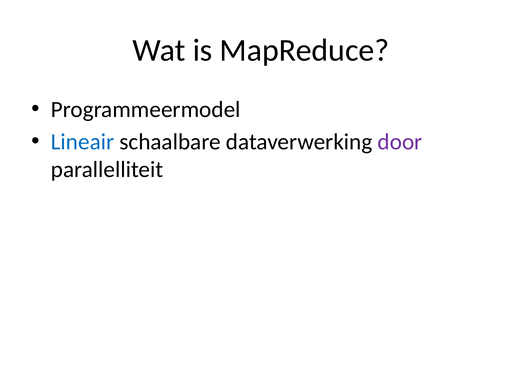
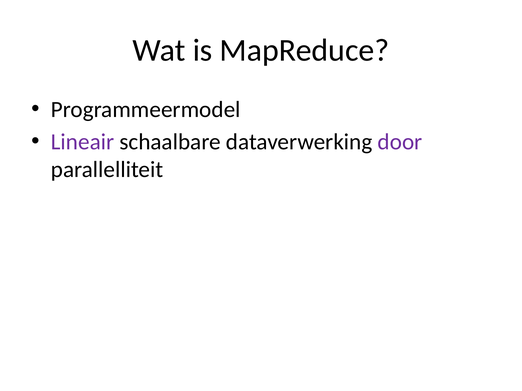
Lineair colour: blue -> purple
